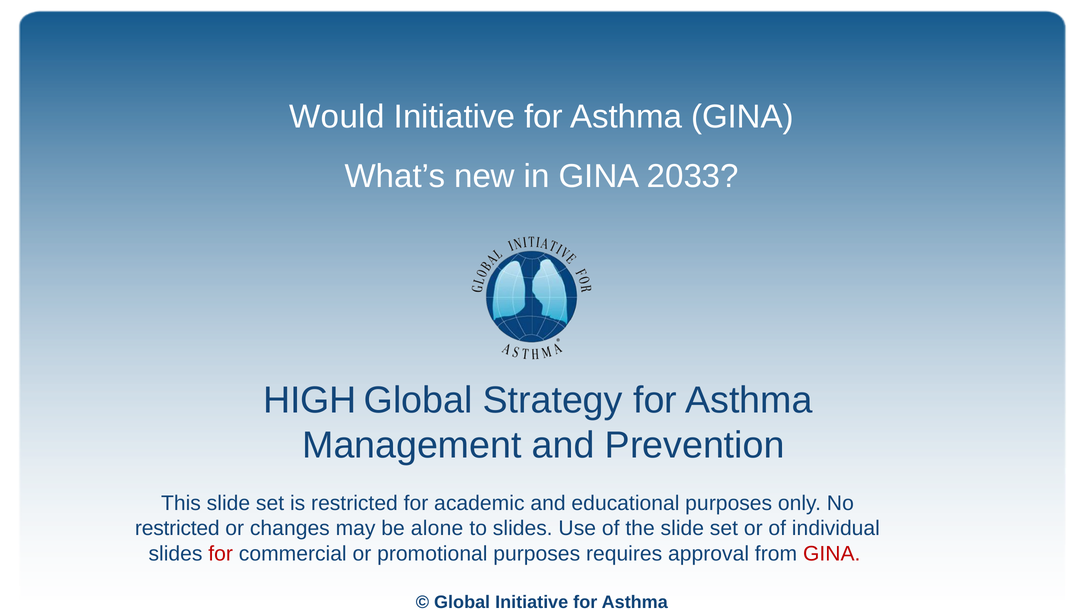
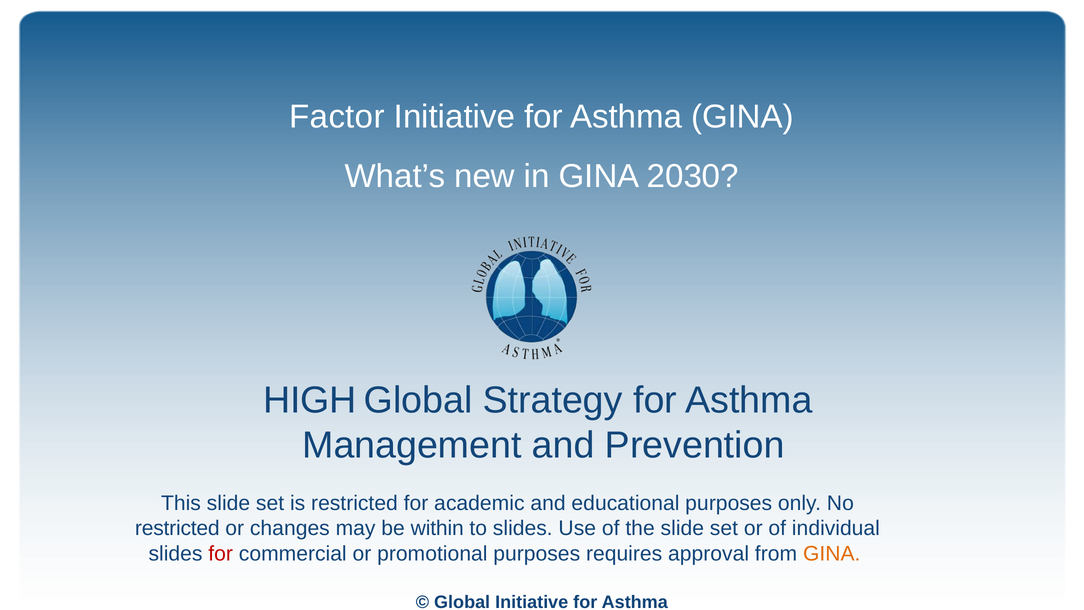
Would: Would -> Factor
2033: 2033 -> 2030
alone: alone -> within
GINA at (832, 553) colour: red -> orange
